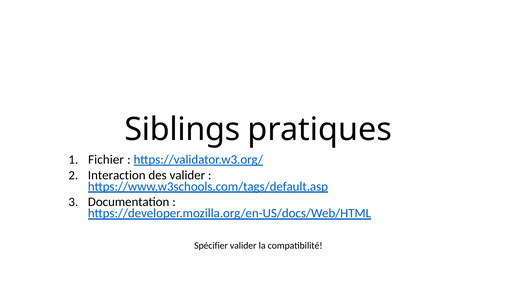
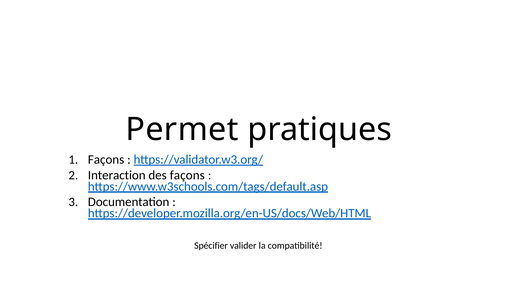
Siblings: Siblings -> Permet
Fichier at (106, 160): Fichier -> Façons
des valider: valider -> façons
